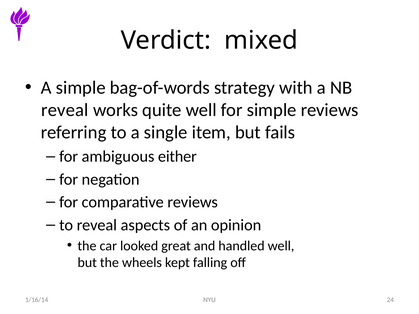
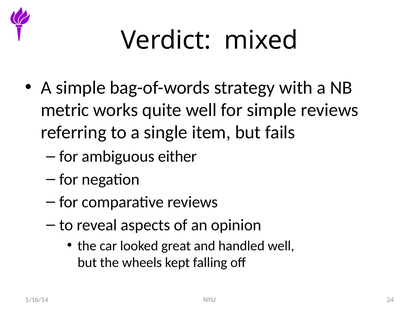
reveal at (65, 110): reveal -> metric
